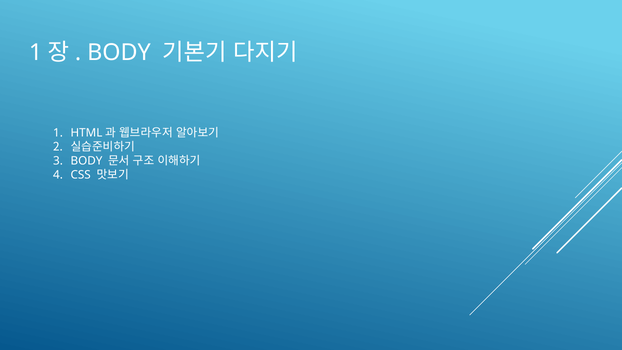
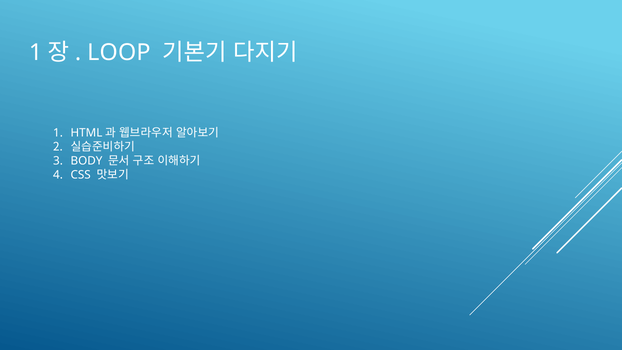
BODY at (119, 53): BODY -> LOOP
